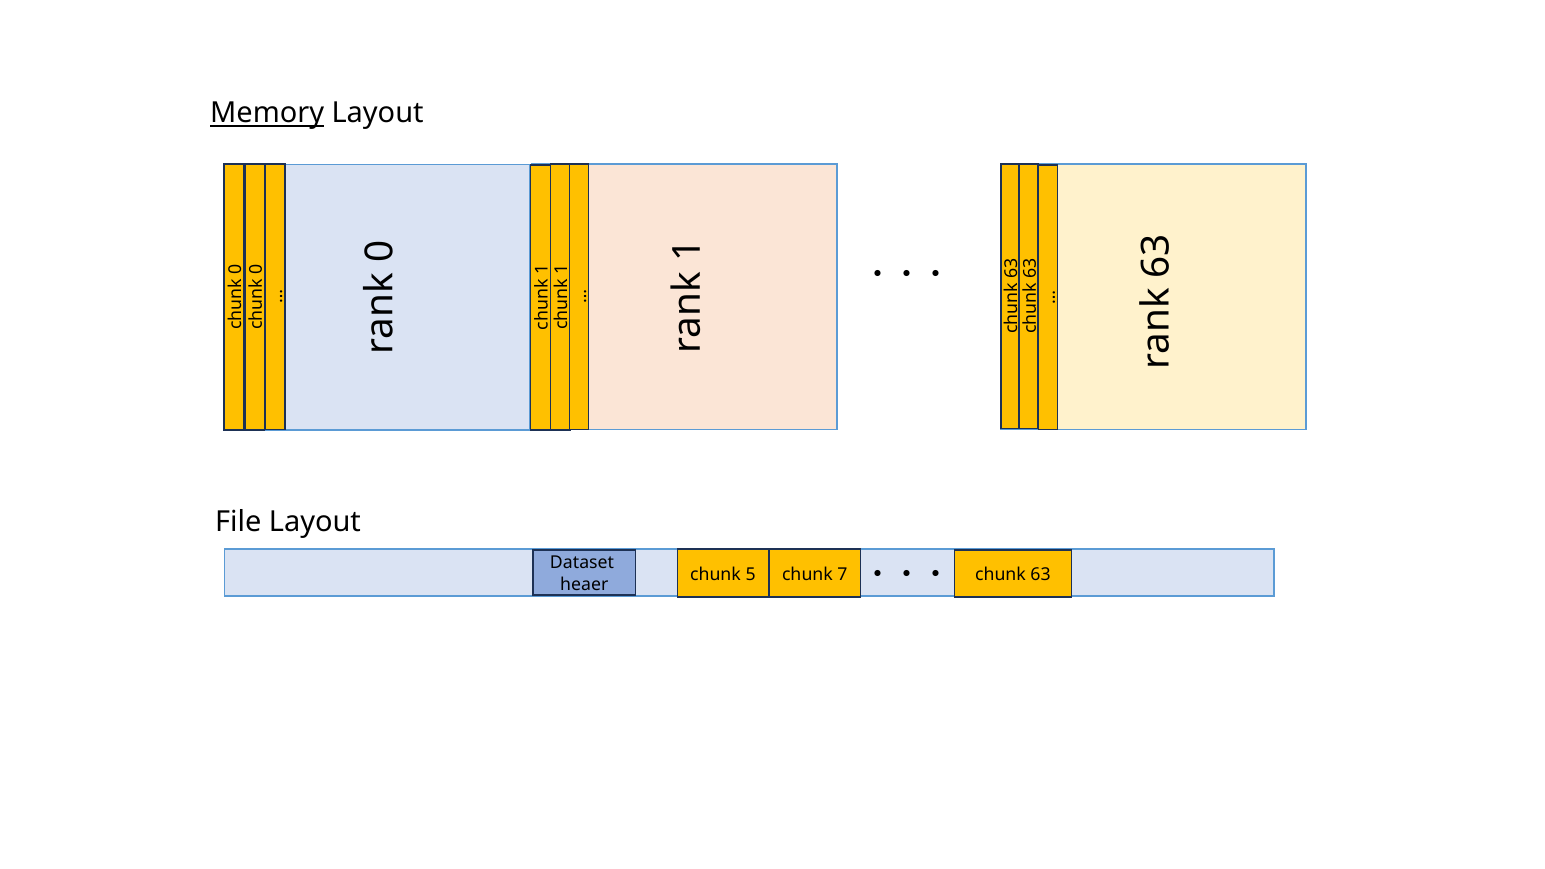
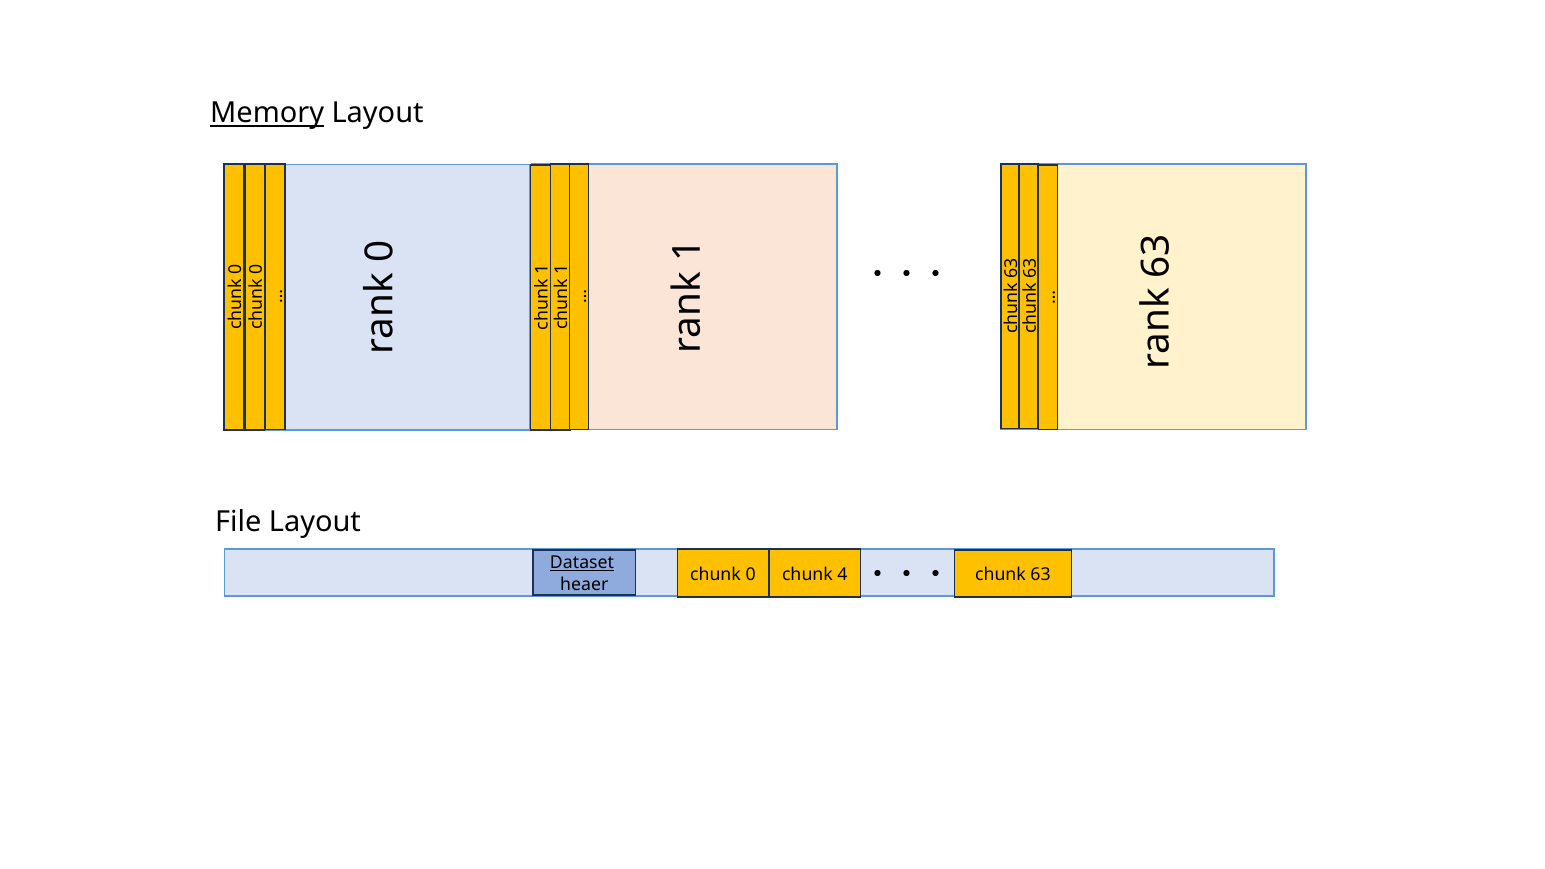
Dataset underline: none -> present
chunk 5: 5 -> 0
7: 7 -> 4
